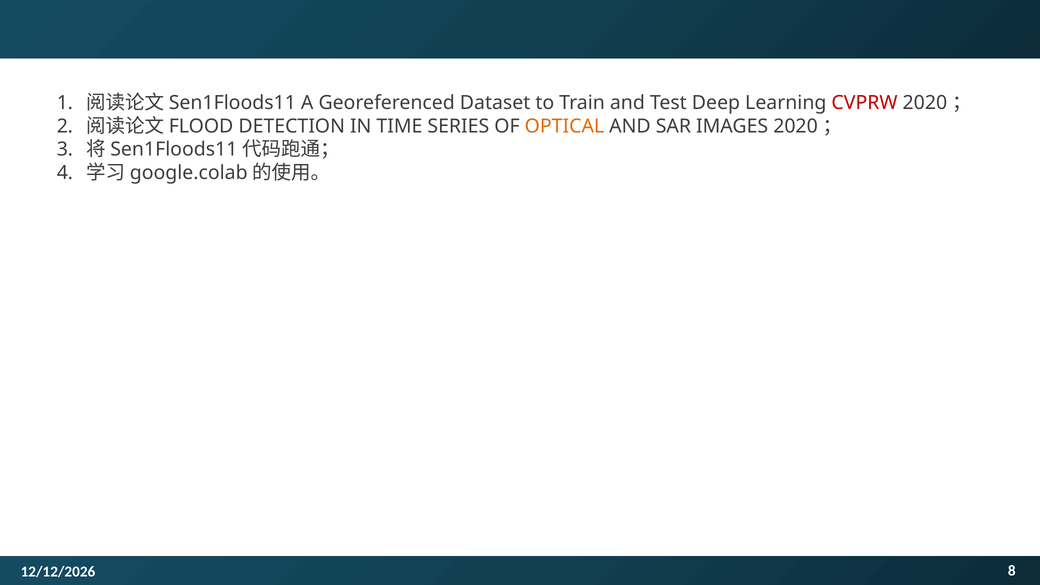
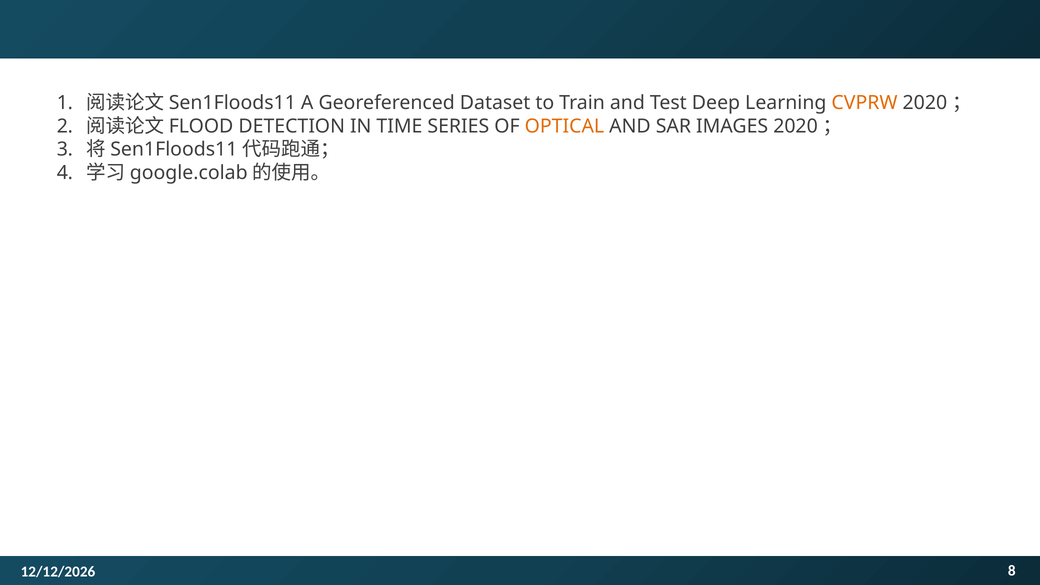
CVPRW colour: red -> orange
